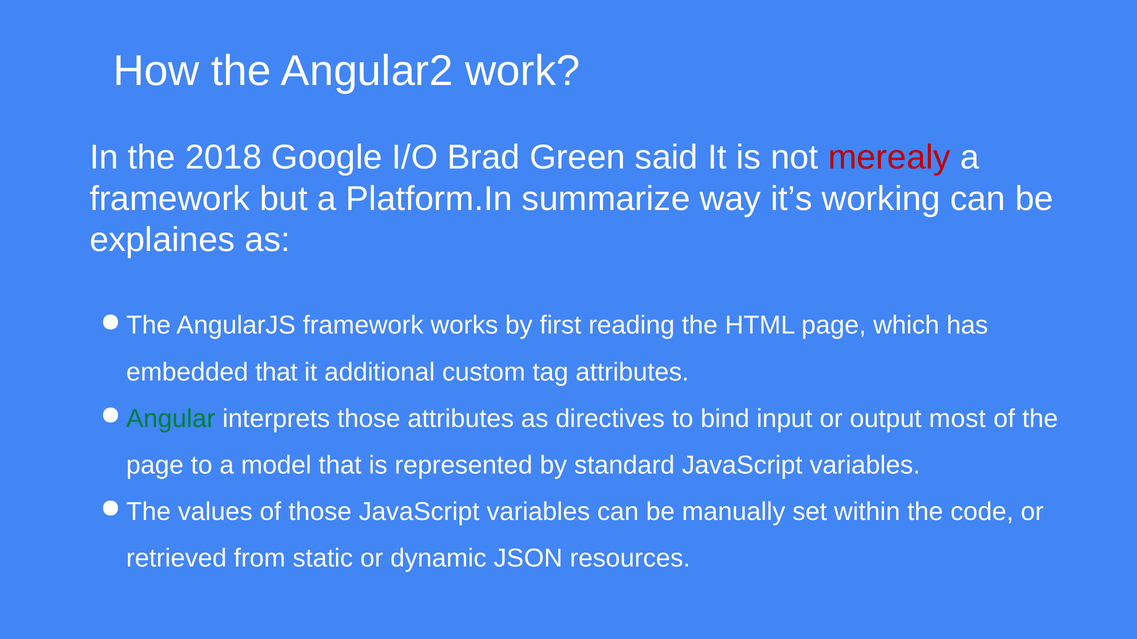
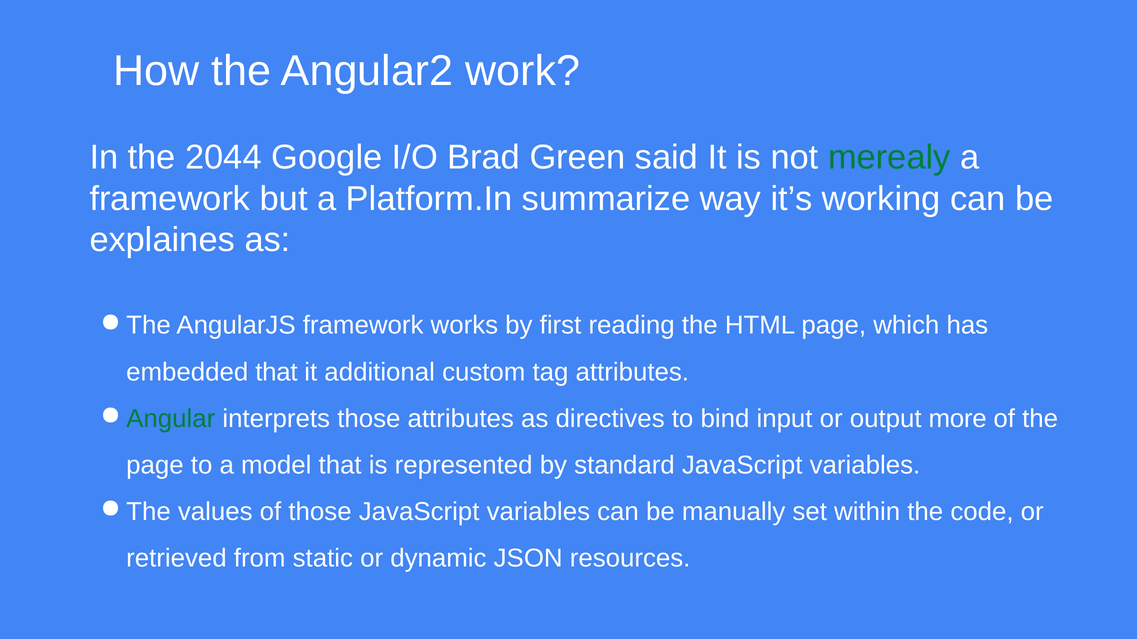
2018: 2018 -> 2044
merealy colour: red -> green
most: most -> more
